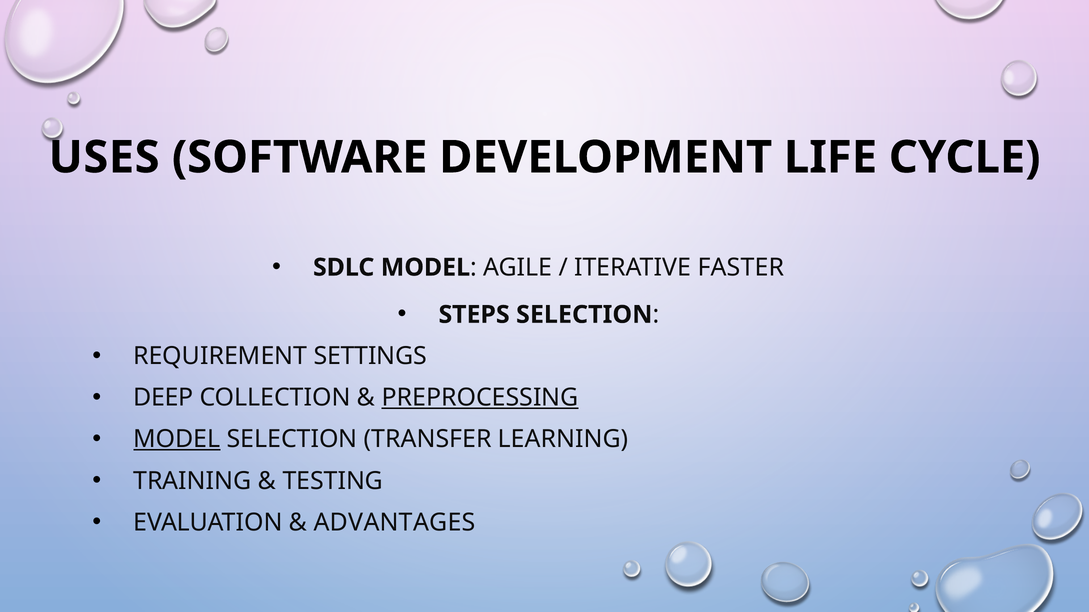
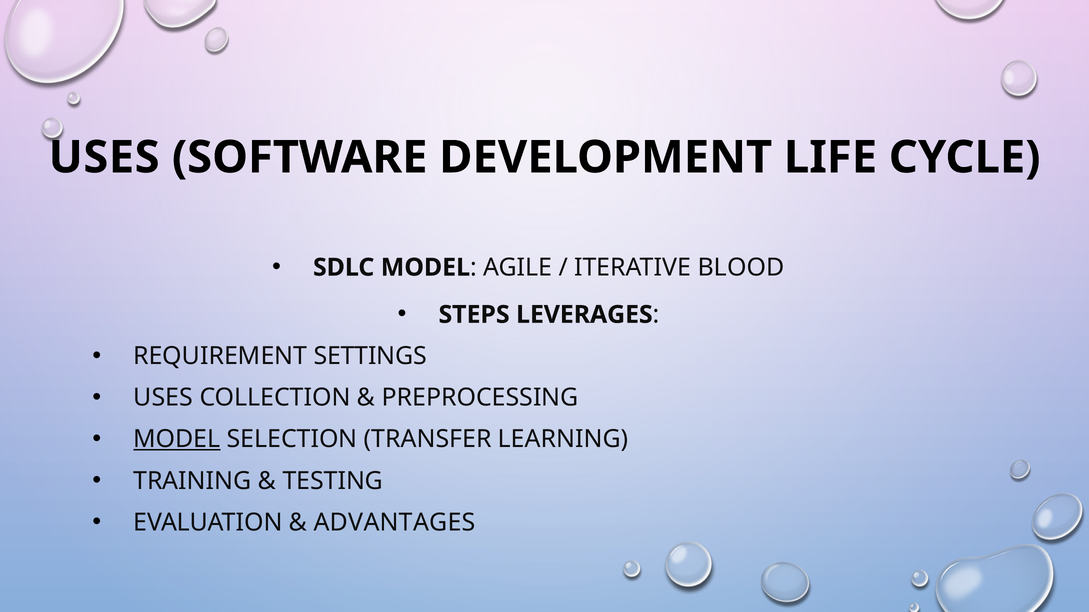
FASTER: FASTER -> BLOOD
STEPS SELECTION: SELECTION -> LEVERAGES
DEEP at (163, 398): DEEP -> USES
PREPROCESSING underline: present -> none
